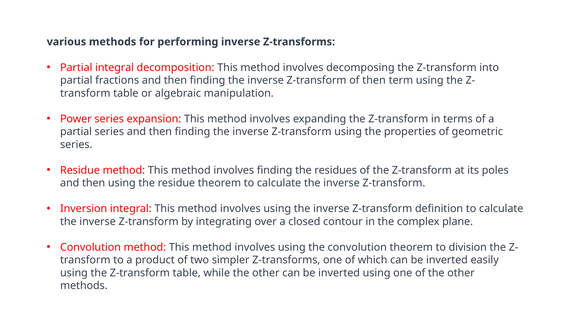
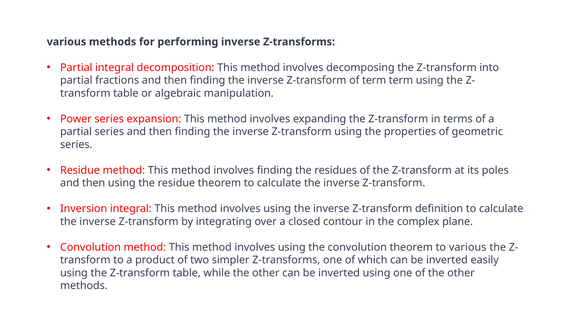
of then: then -> term
to division: division -> various
